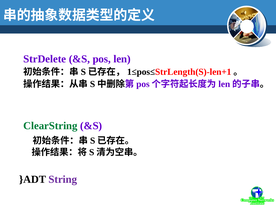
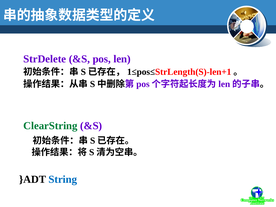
String colour: purple -> blue
